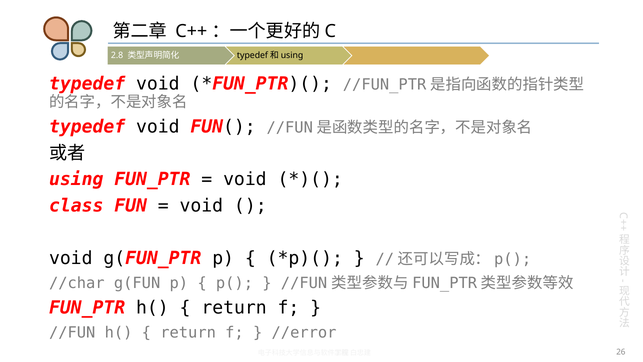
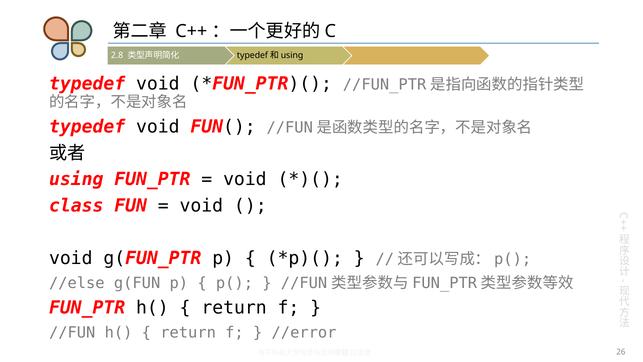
//char: //char -> //else
